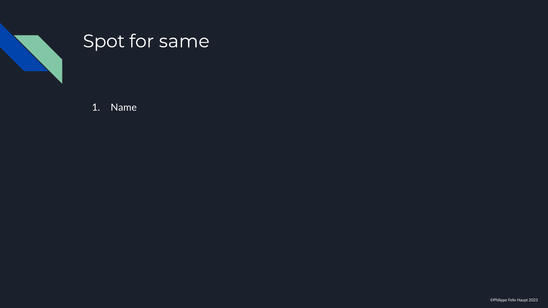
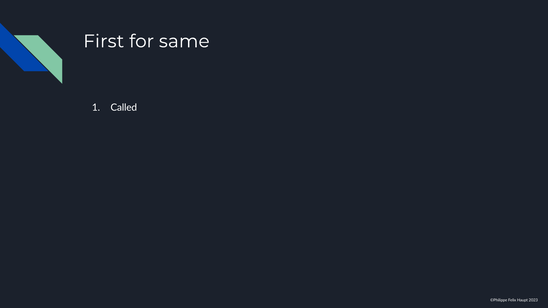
Spot: Spot -> First
Name: Name -> Called
